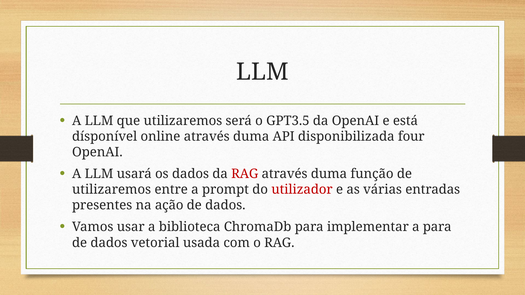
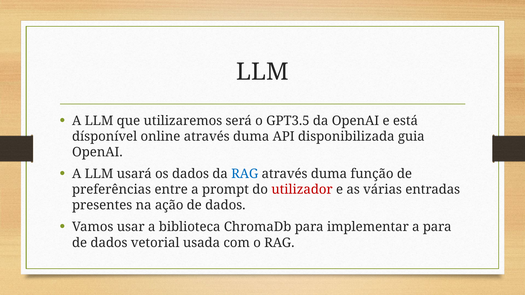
four: four -> guia
RAG at (245, 174) colour: red -> blue
utilizaremos at (112, 190): utilizaremos -> preferências
